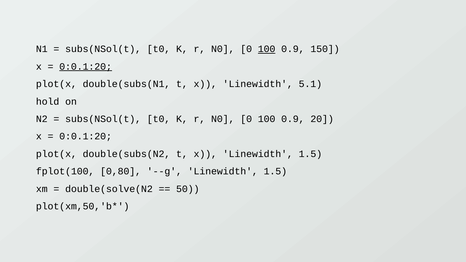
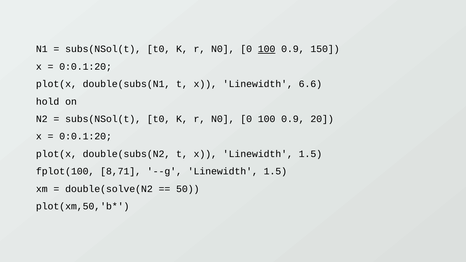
0:0.1:20 at (86, 67) underline: present -> none
5.1: 5.1 -> 6.6
0,80: 0,80 -> 8,71
